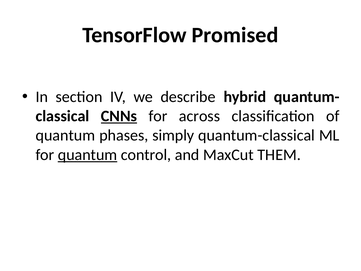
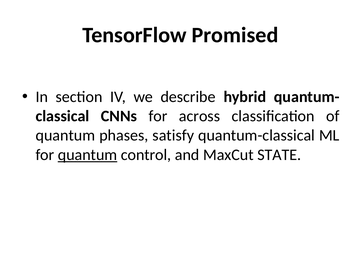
CNNs underline: present -> none
simply: simply -> satisfy
THEM: THEM -> STATE
